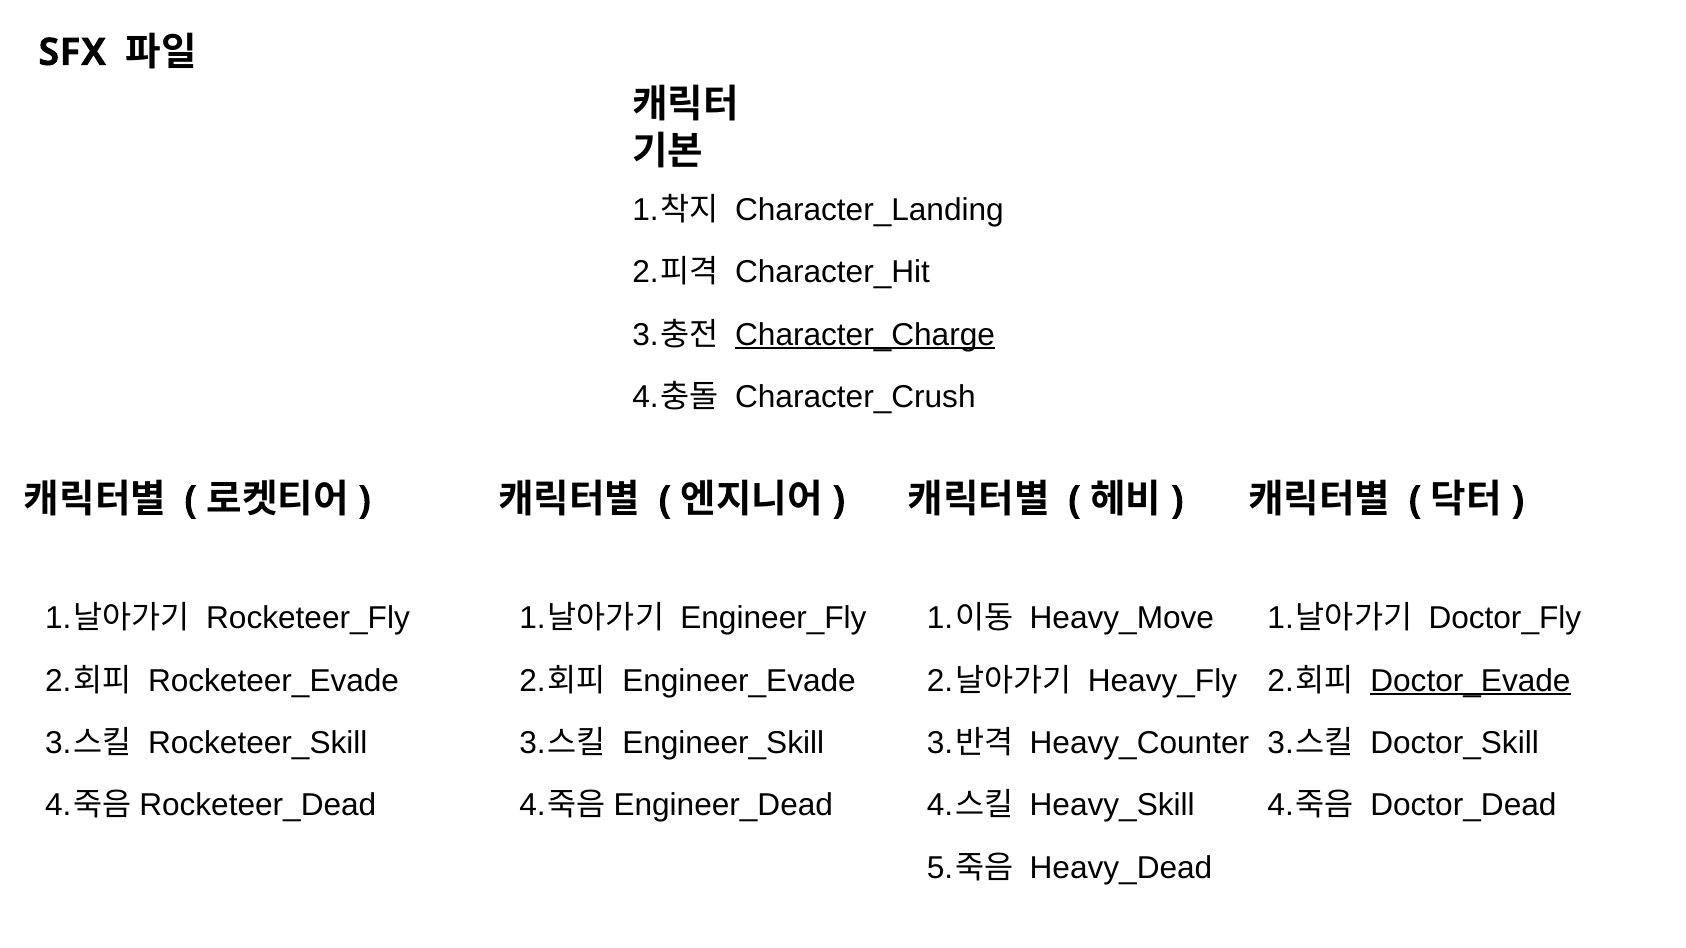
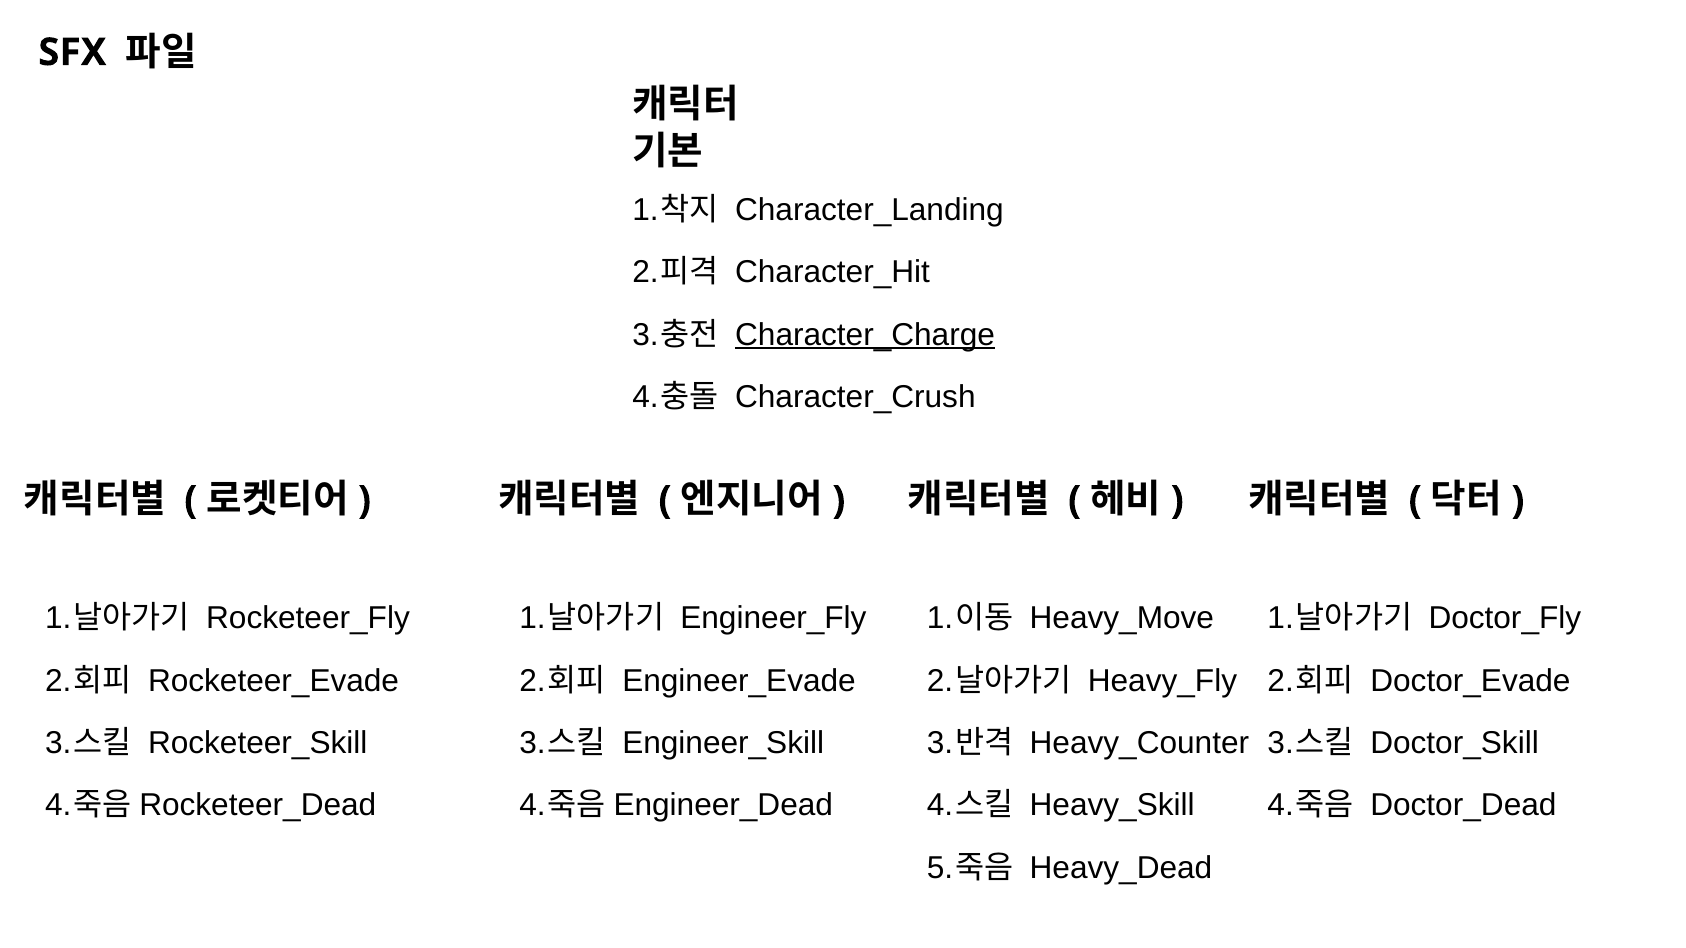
Doctor_Evade underline: present -> none
